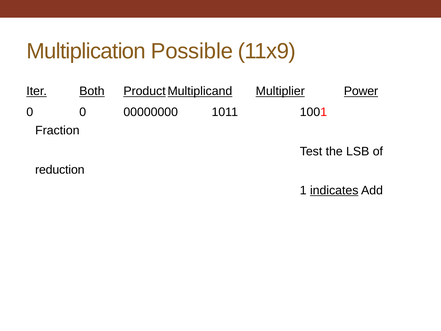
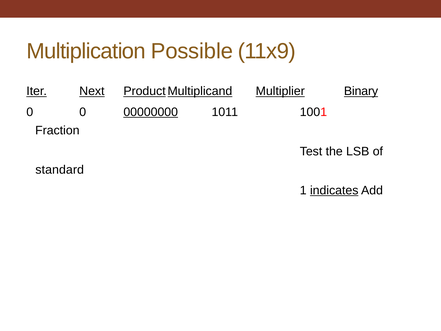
Both: Both -> Next
Power: Power -> Binary
00000000 underline: none -> present
reduction: reduction -> standard
